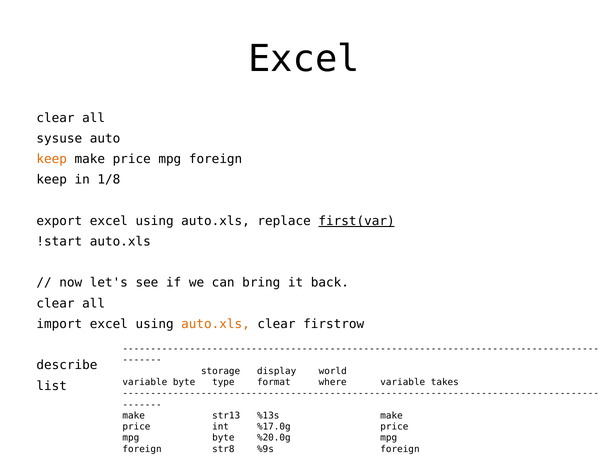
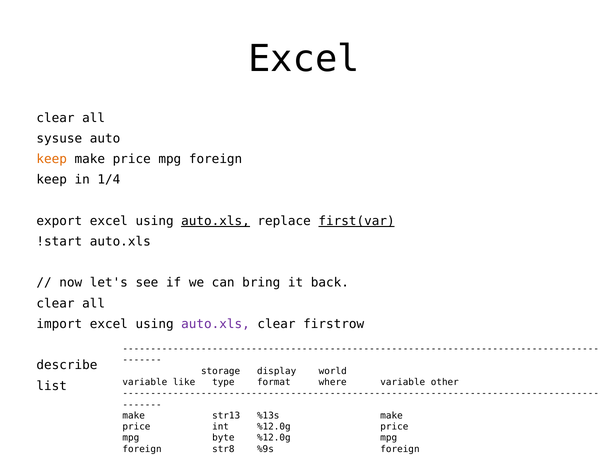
1/8: 1/8 -> 1/4
auto.xls at (216, 221) underline: none -> present
auto.xls at (216, 324) colour: orange -> purple
variable byte: byte -> like
takes: takes -> other
int %17.0g: %17.0g -> %12.0g
byte %20.0g: %20.0g -> %12.0g
